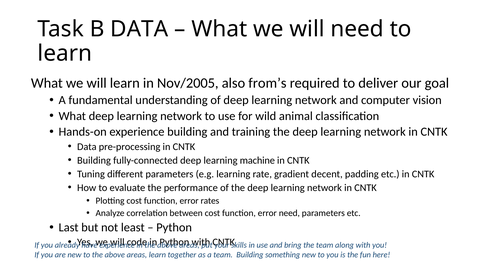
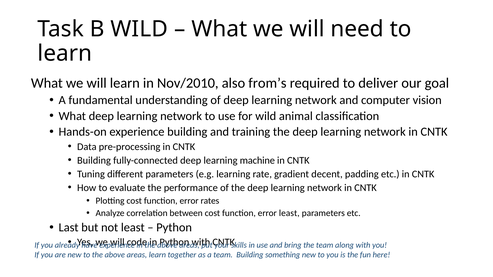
B DATA: DATA -> WILD
Nov/2005: Nov/2005 -> Nov/2010
error need: need -> least
